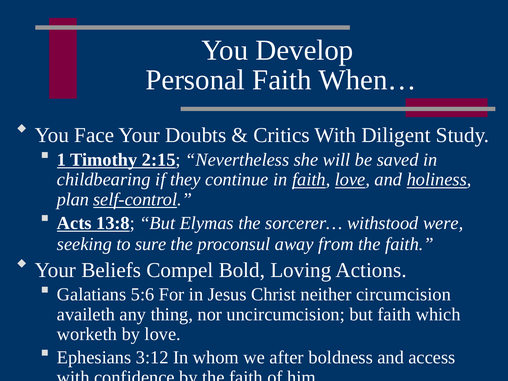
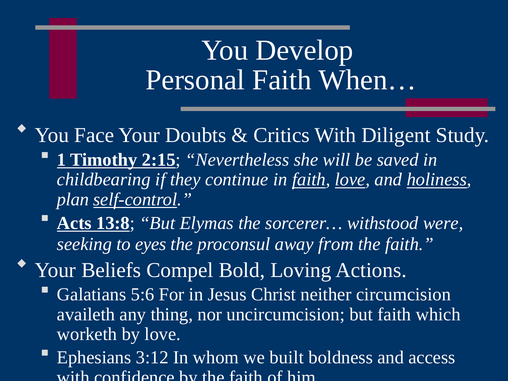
sure: sure -> eyes
after: after -> built
